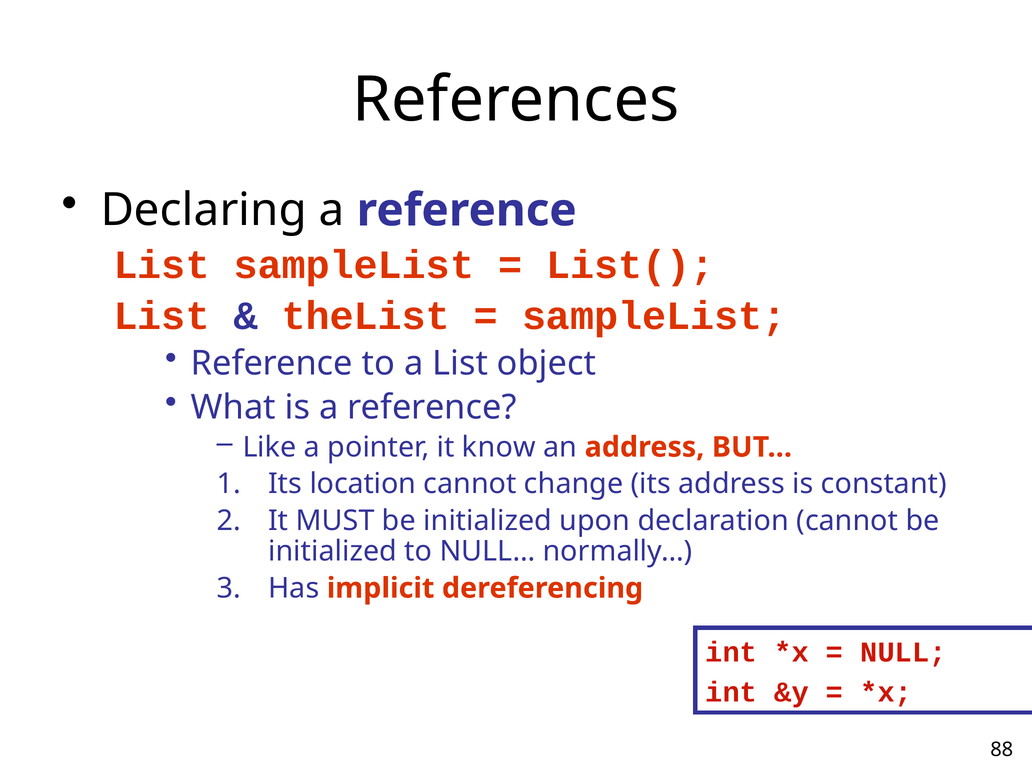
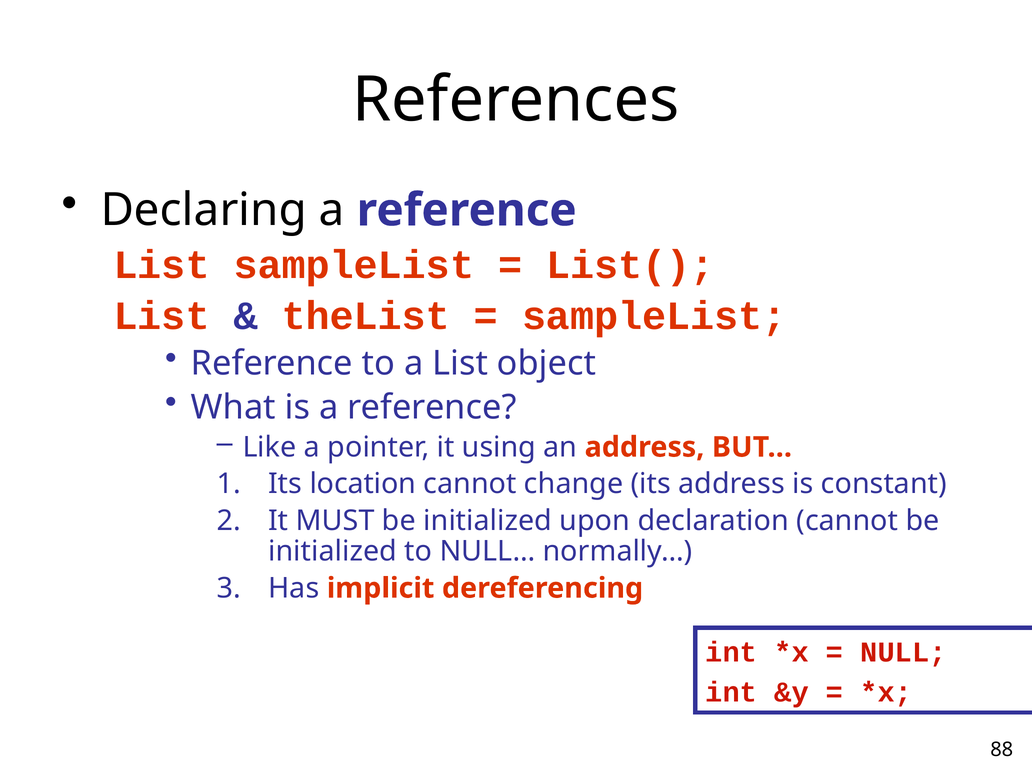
know: know -> using
